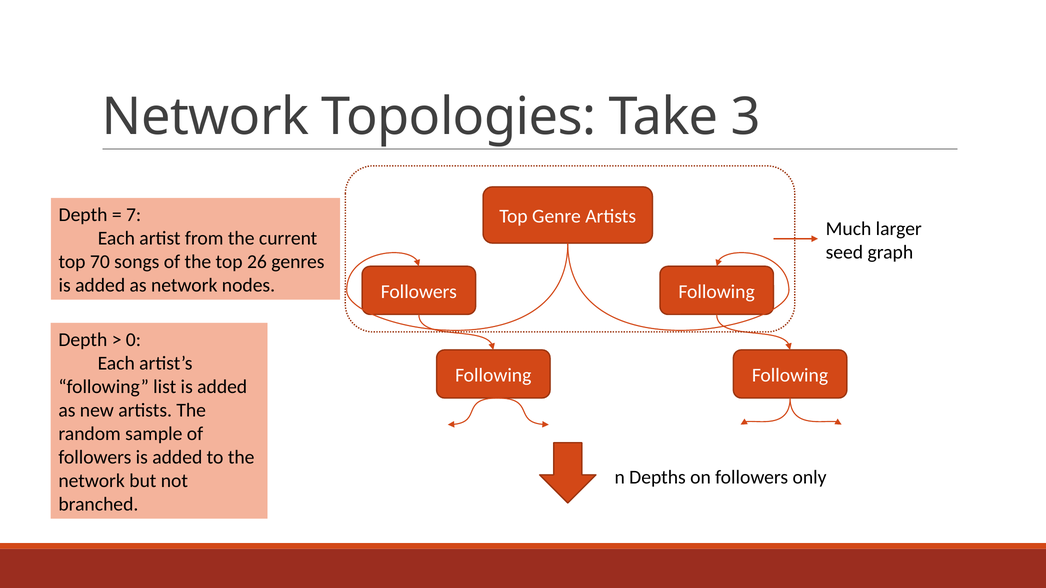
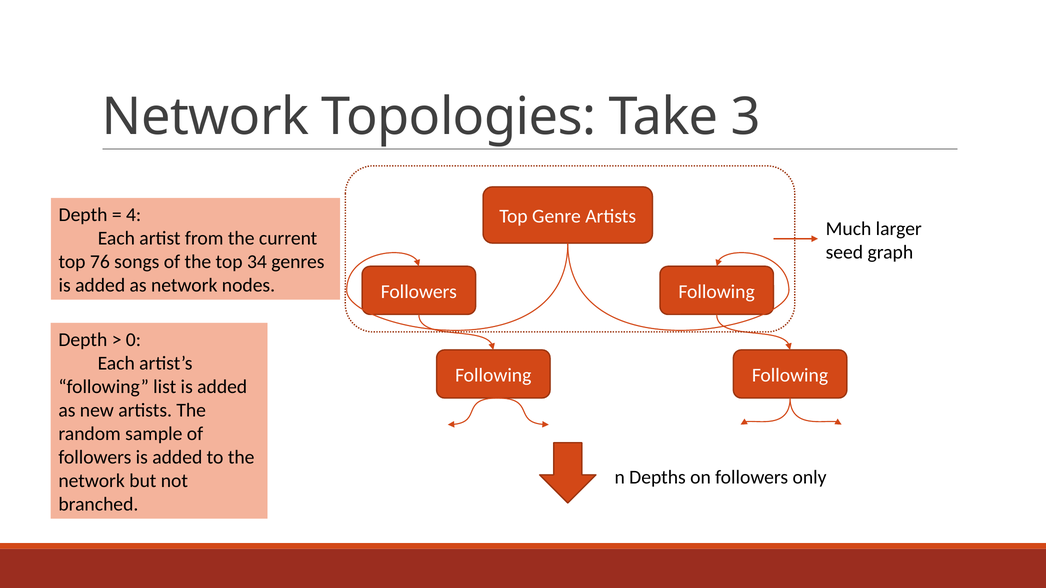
7: 7 -> 4
70: 70 -> 76
26: 26 -> 34
